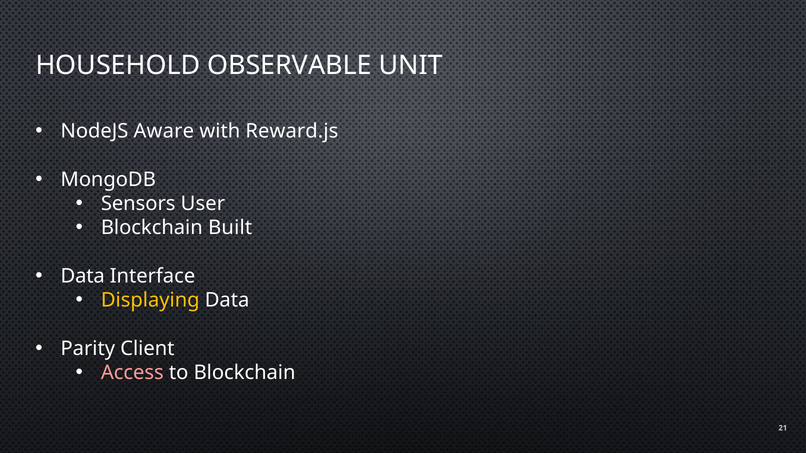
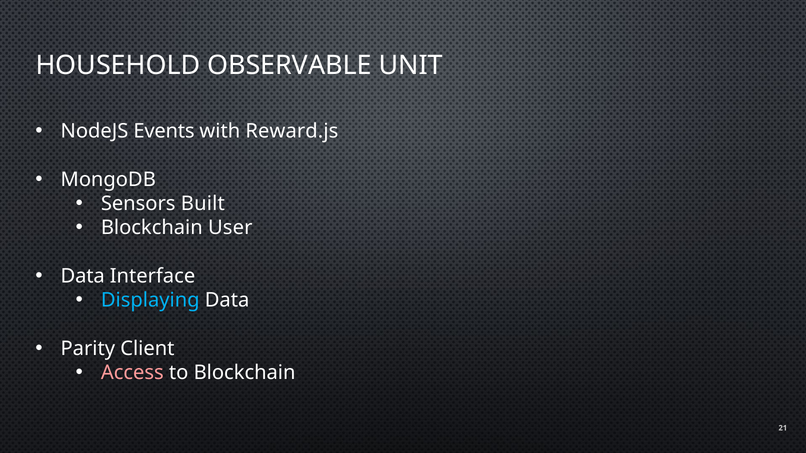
Aware: Aware -> Events
User: User -> Built
Built: Built -> User
Displaying colour: yellow -> light blue
